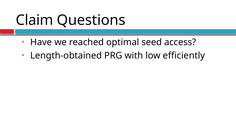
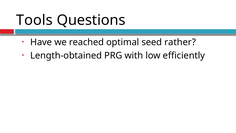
Claim: Claim -> Tools
access: access -> rather
